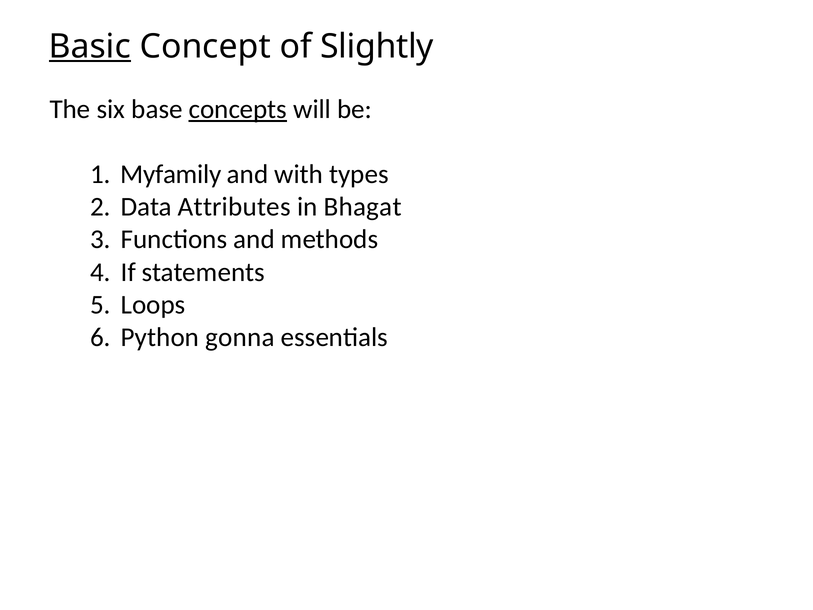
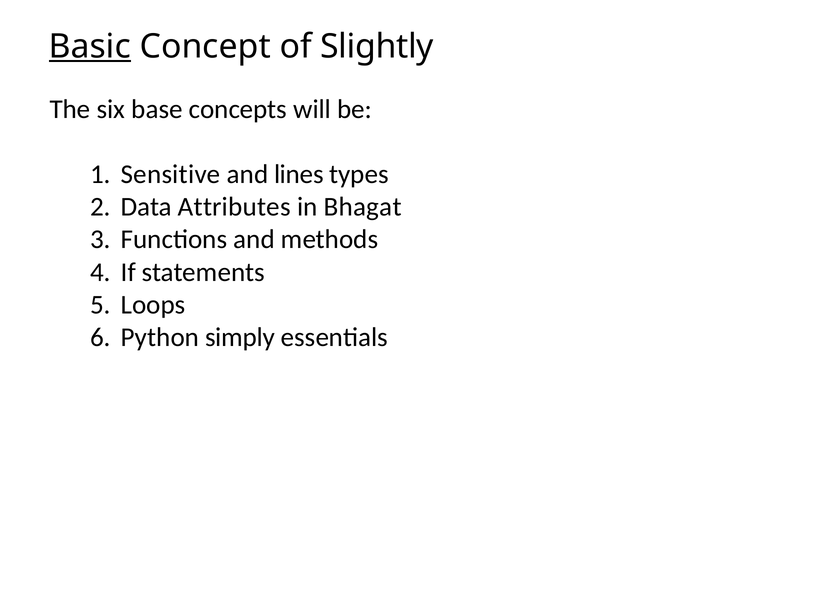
concepts underline: present -> none
Myfamily: Myfamily -> Sensitive
with: with -> lines
gonna: gonna -> simply
